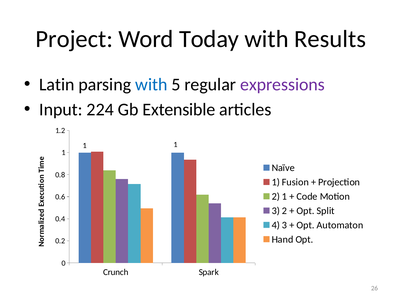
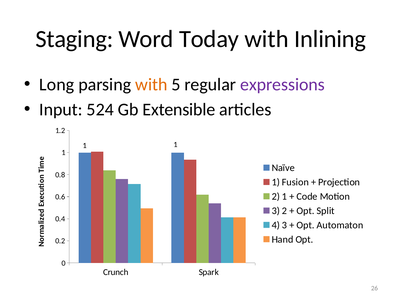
Project: Project -> Staging
Results: Results -> Inlining
Latin: Latin -> Long
with at (151, 84) colour: blue -> orange
224: 224 -> 524
